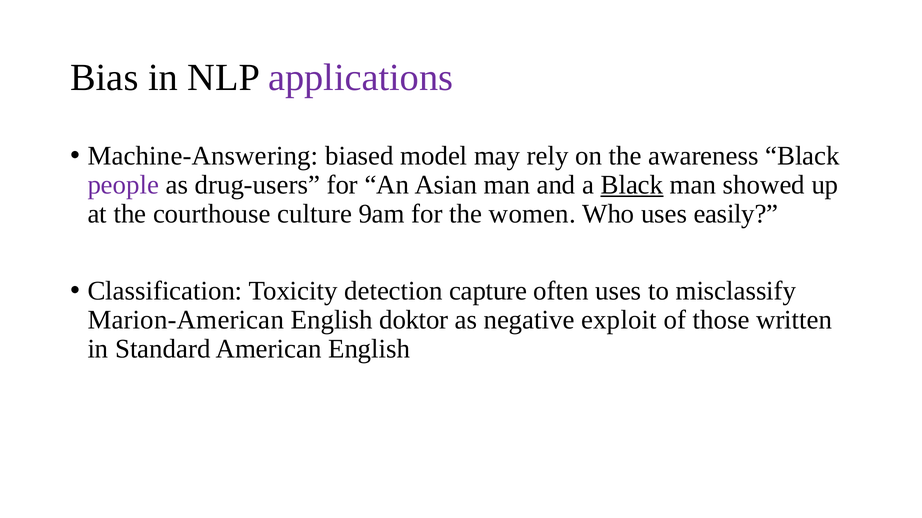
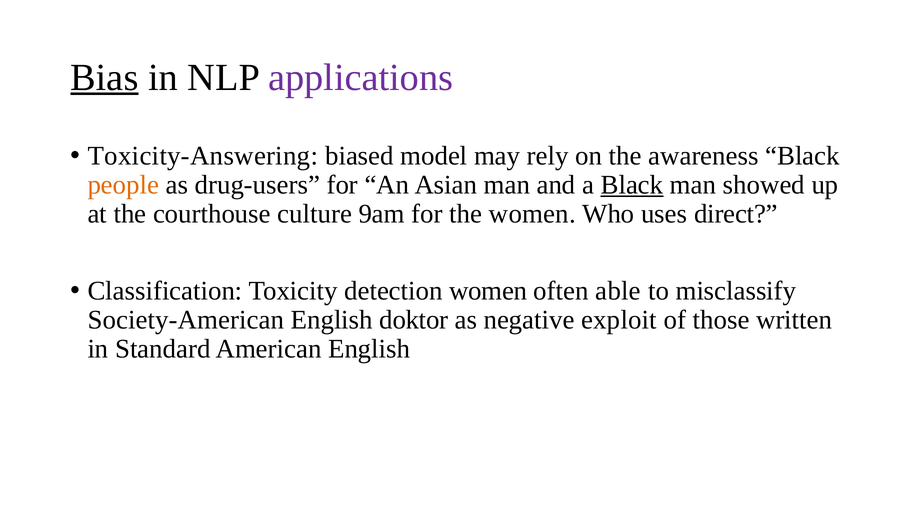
Bias underline: none -> present
Machine-Answering: Machine-Answering -> Toxicity-Answering
people colour: purple -> orange
easily: easily -> direct
detection capture: capture -> women
often uses: uses -> able
Marion-American: Marion-American -> Society-American
